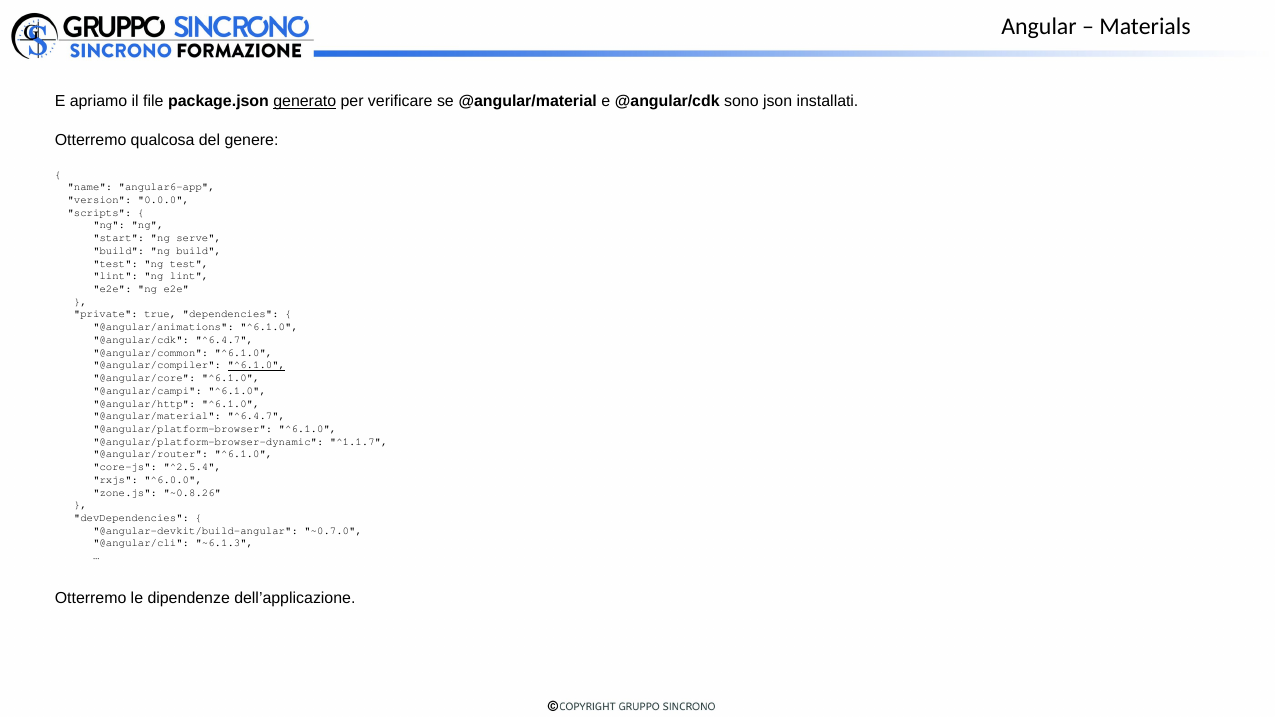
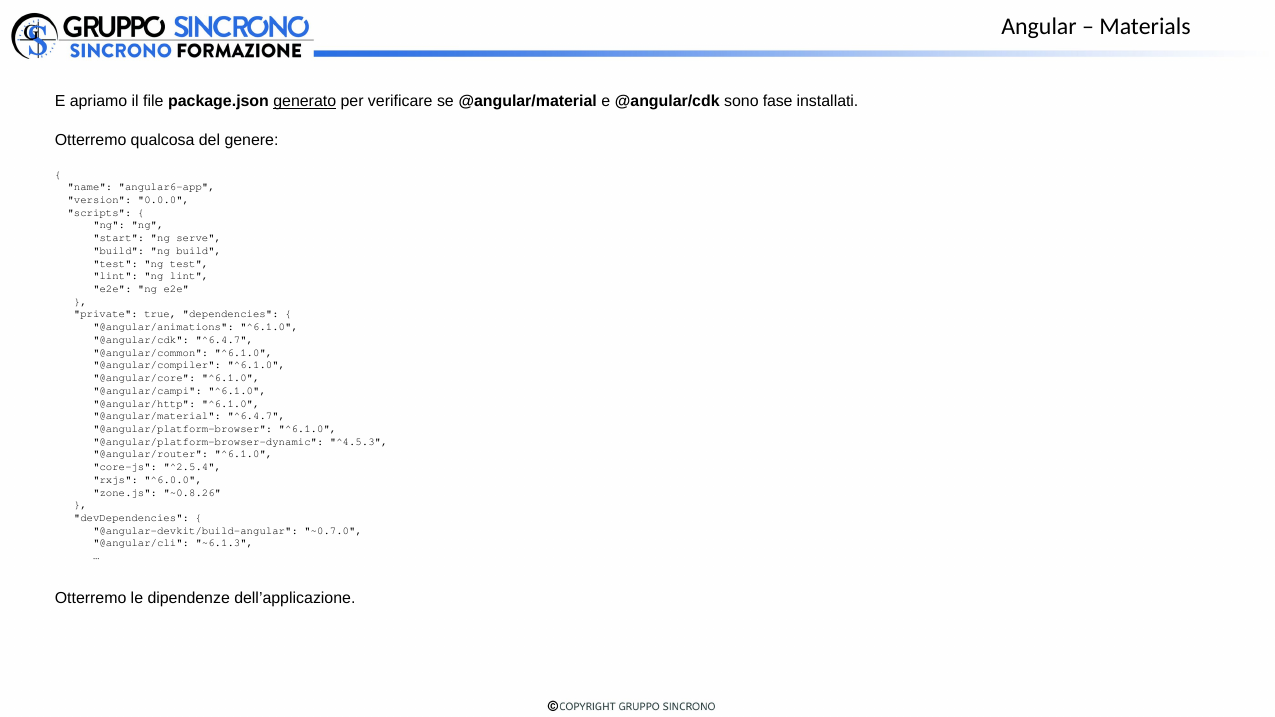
json: json -> fase
^6.1.0 at (256, 365) underline: present -> none
^1.1.7: ^1.1.7 -> ^4.5.3
